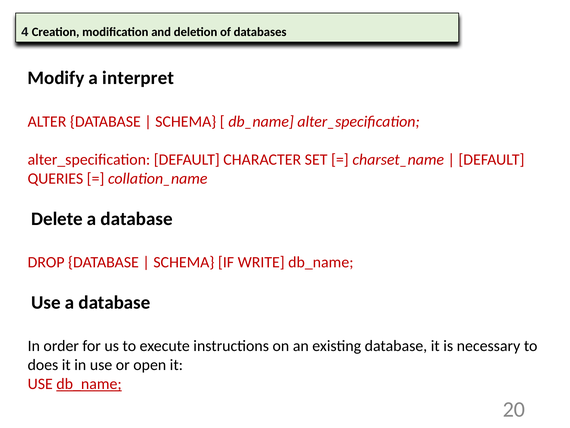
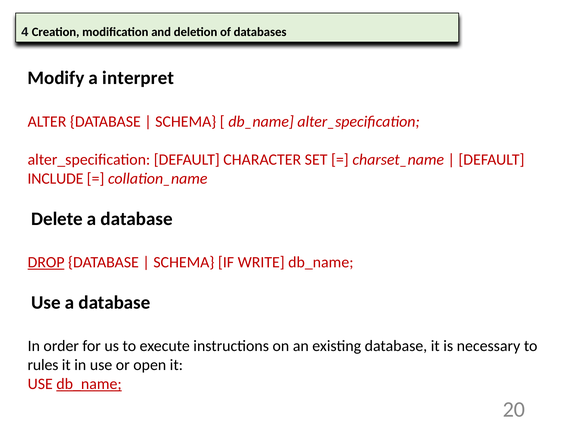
QUERIES: QUERIES -> INCLUDE
DROP underline: none -> present
does: does -> rules
